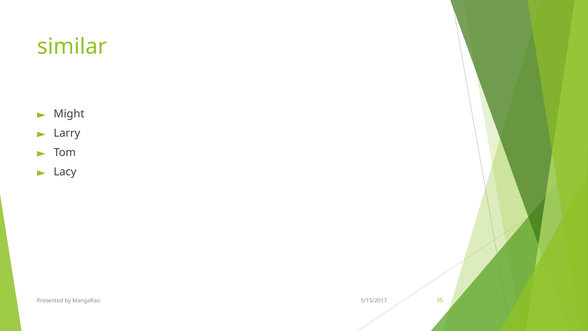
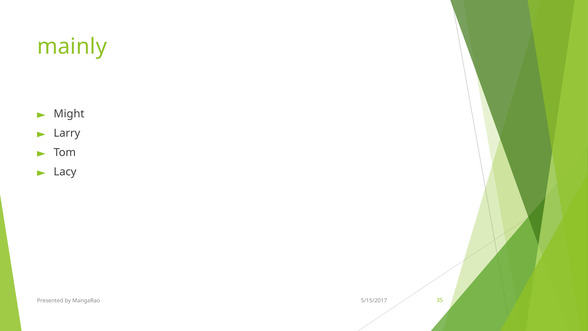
similar: similar -> mainly
